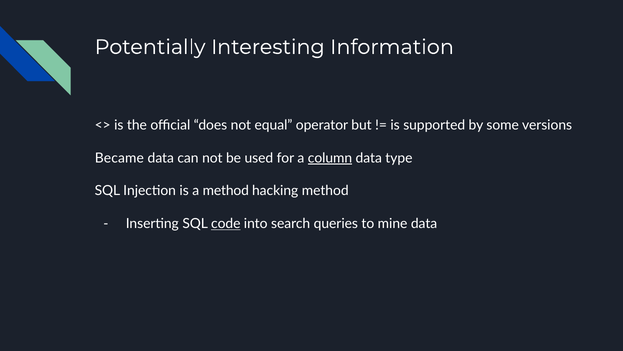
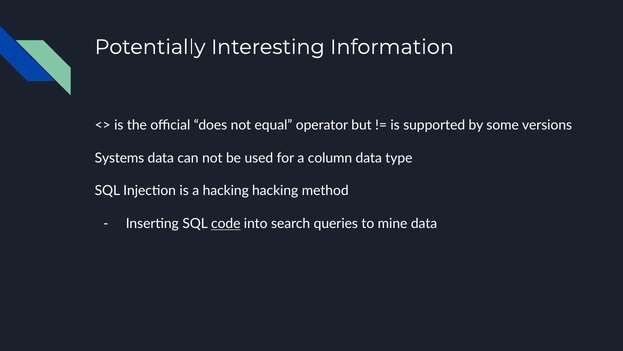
Became: Became -> Systems
column underline: present -> none
a method: method -> hacking
